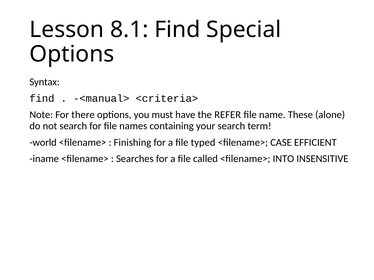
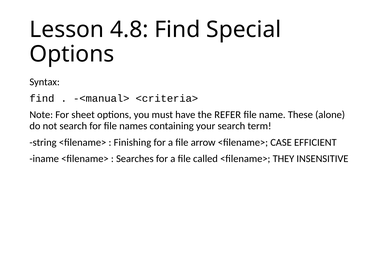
8.1: 8.1 -> 4.8
there: there -> sheet
world: world -> string
typed: typed -> arrow
INTO: INTO -> THEY
